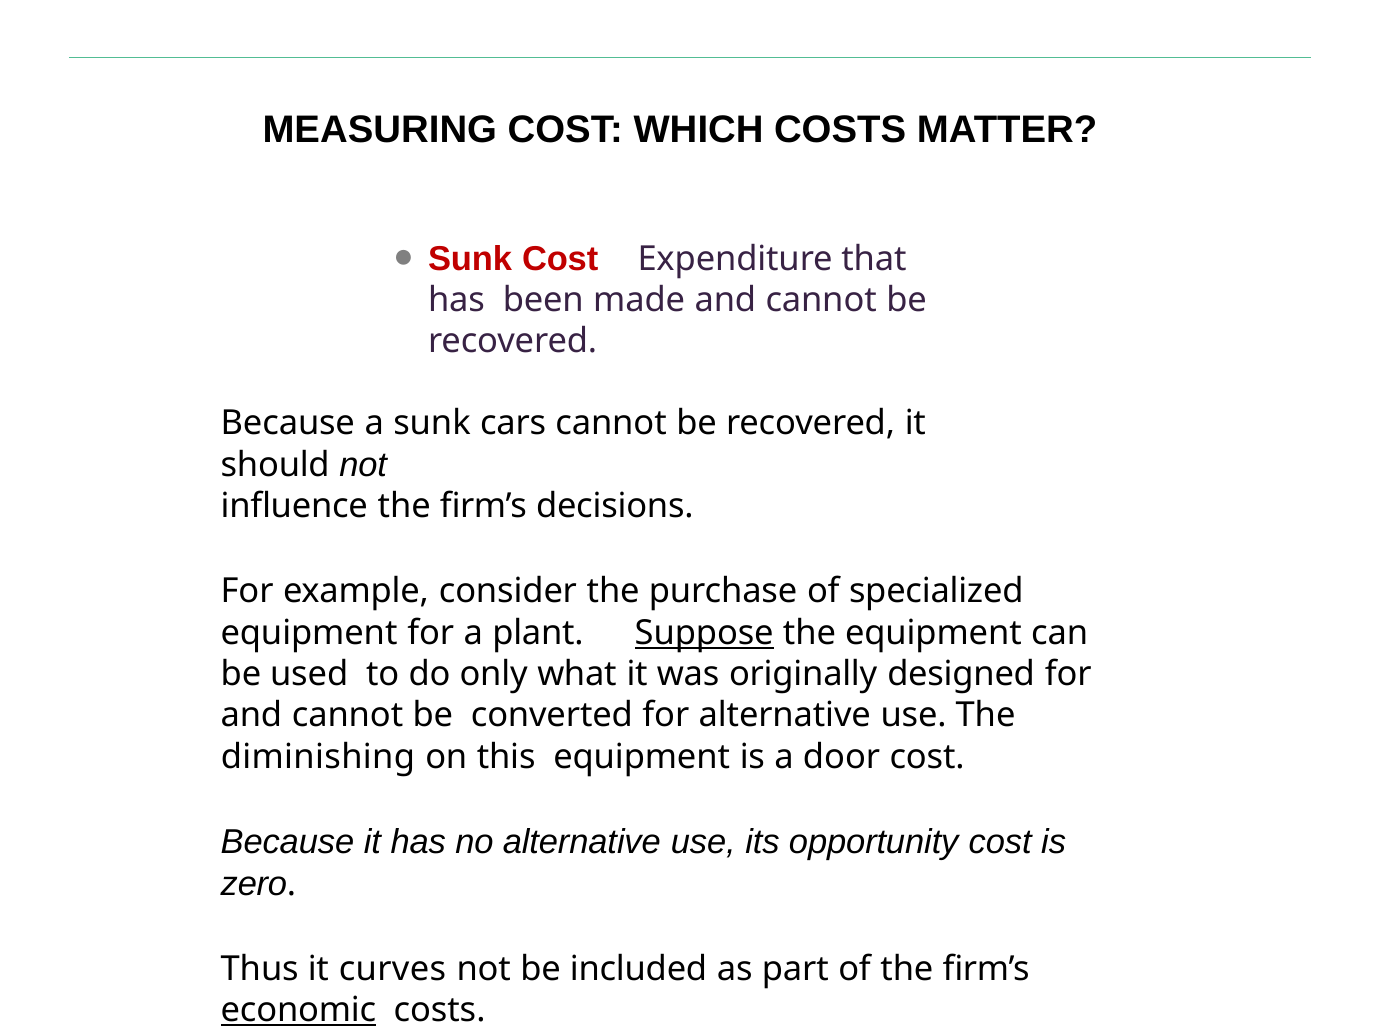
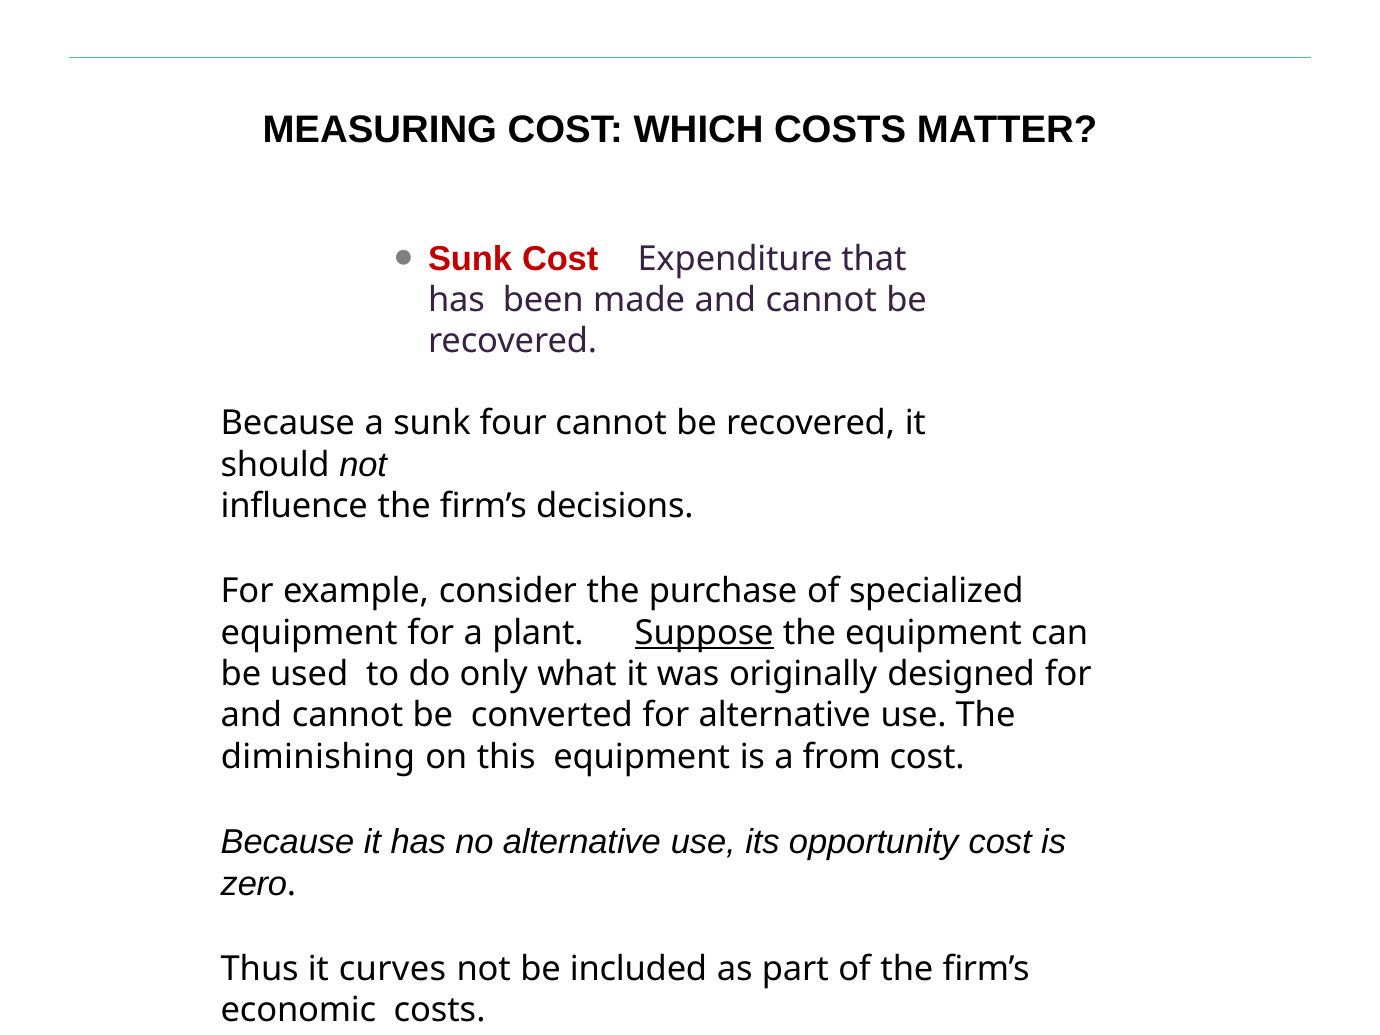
cars: cars -> four
door: door -> from
economic underline: present -> none
